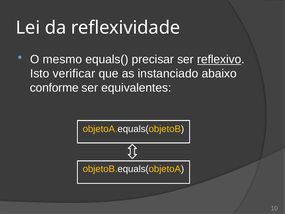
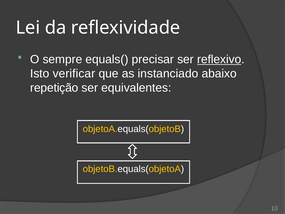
mesmo: mesmo -> sempre
conforme: conforme -> repetição
